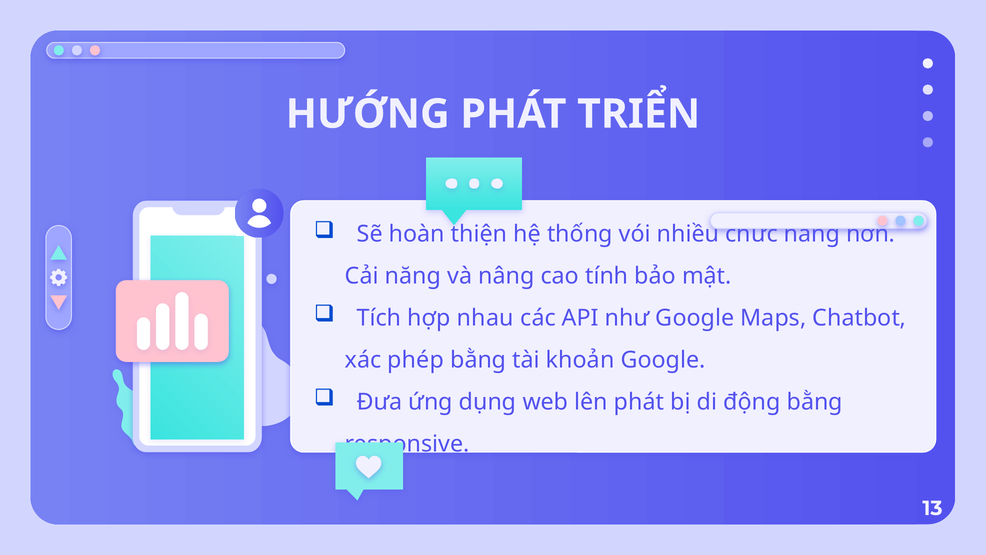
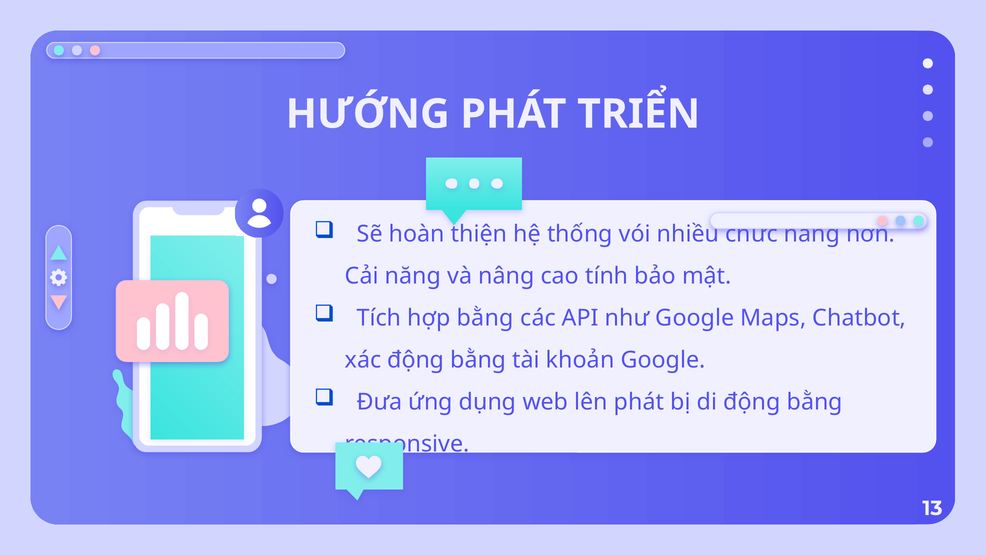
hợp nhau: nhau -> bằng
xác phép: phép -> động
